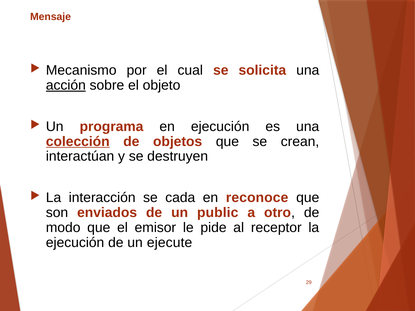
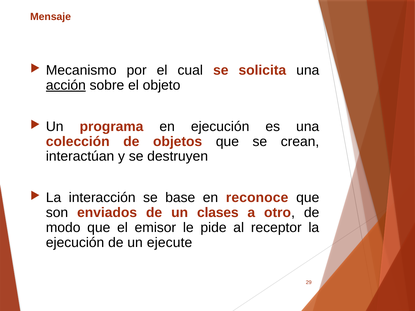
colección underline: present -> none
cada: cada -> base
public: public -> clases
